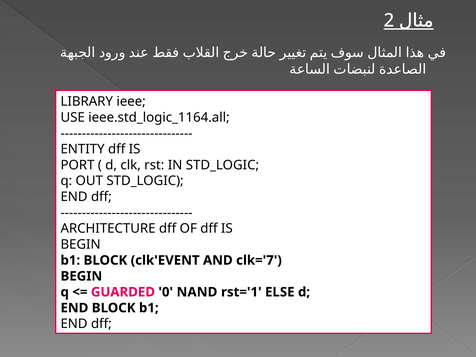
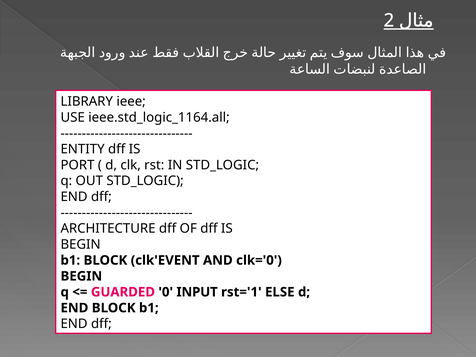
clk='7: clk='7 -> clk='0
NAND: NAND -> INPUT
